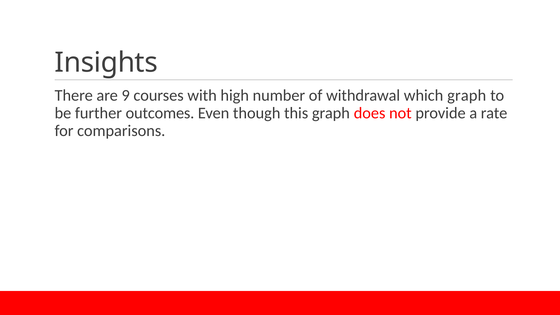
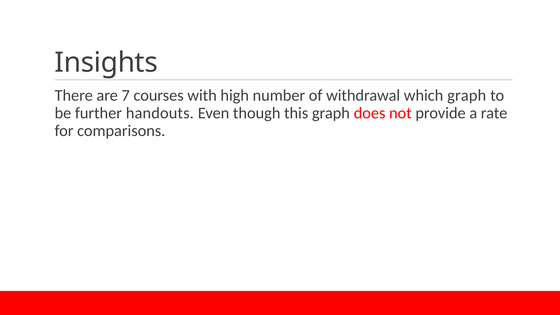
9: 9 -> 7
outcomes: outcomes -> handouts
